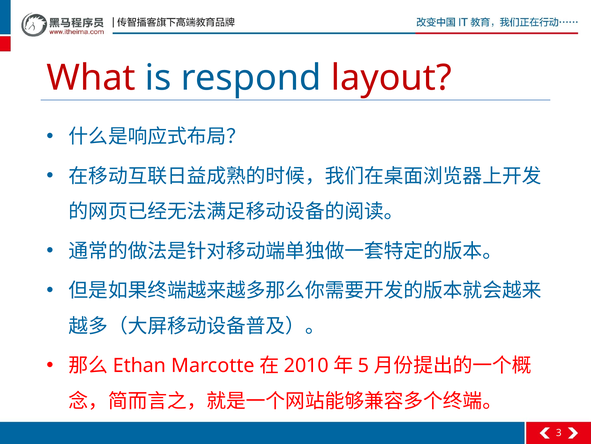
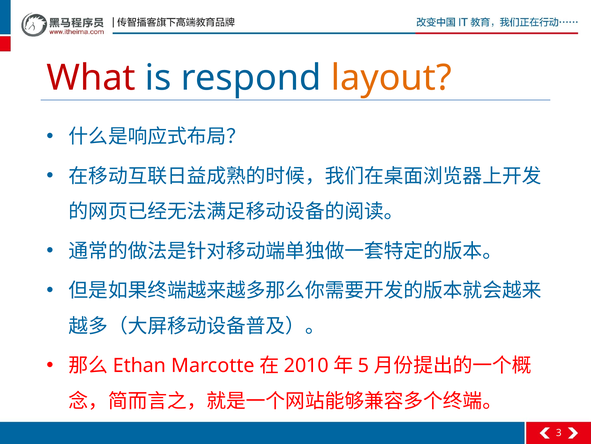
layout colour: red -> orange
